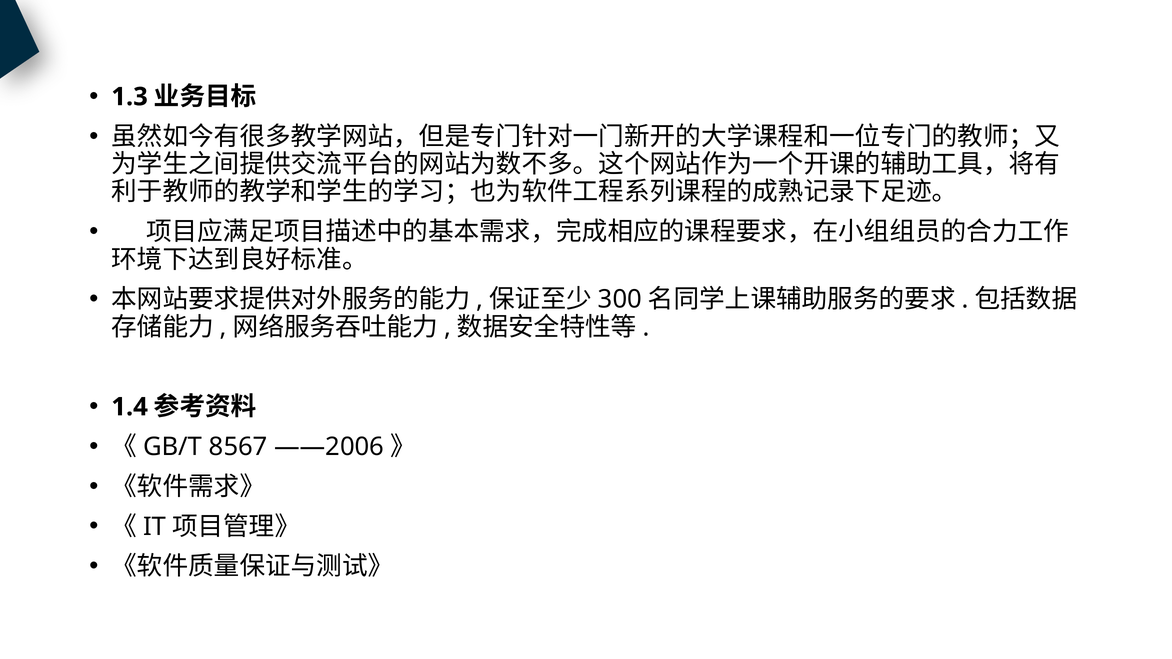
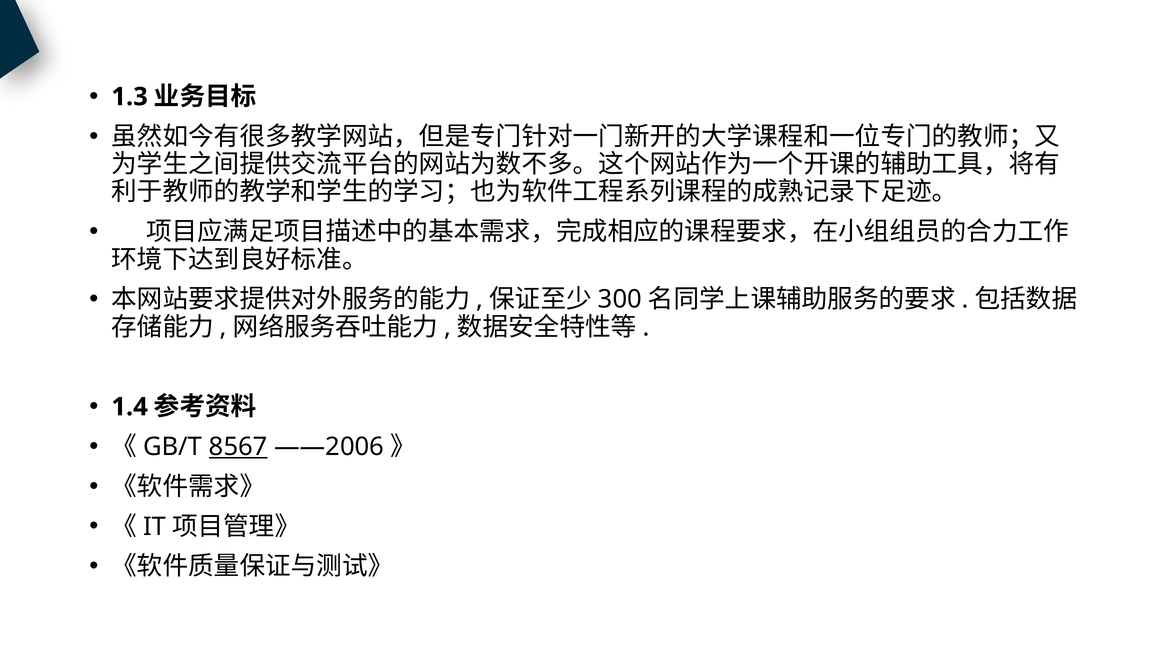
8567 underline: none -> present
